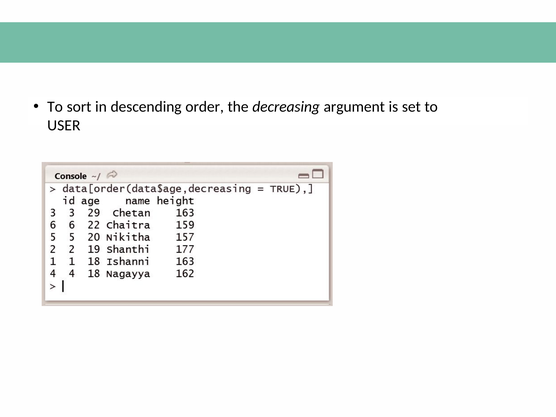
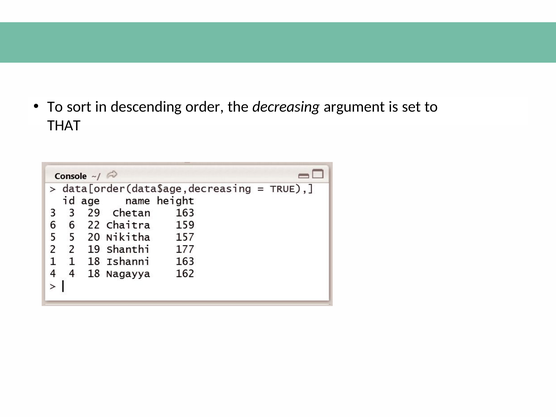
USER: USER -> THAT
